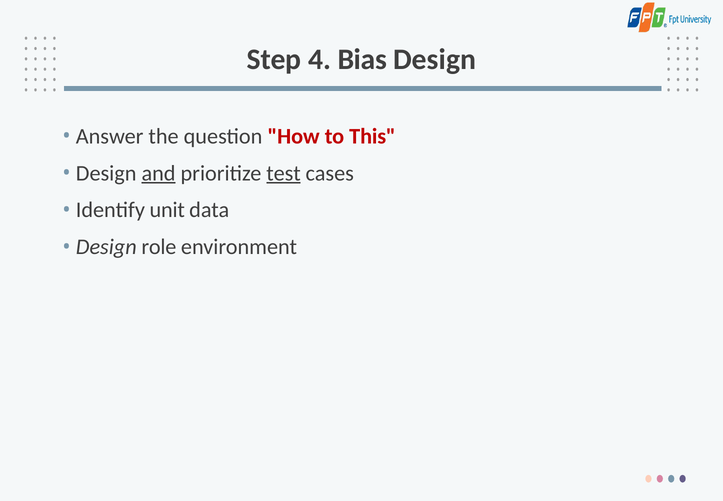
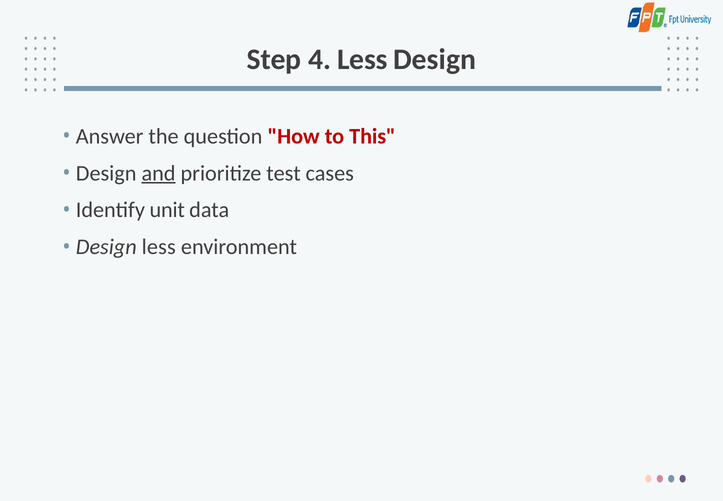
4 Bias: Bias -> Less
test underline: present -> none
Design role: role -> less
